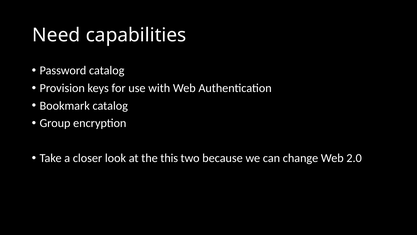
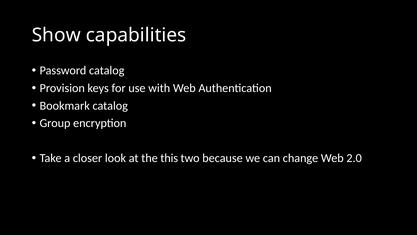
Need: Need -> Show
